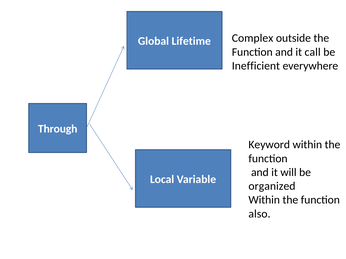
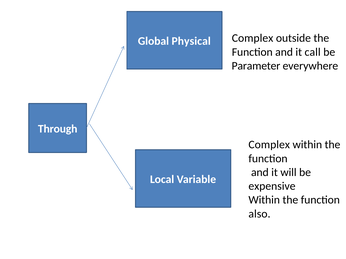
Lifetime: Lifetime -> Physical
Inefficient: Inefficient -> Parameter
Keyword at (269, 145): Keyword -> Complex
organized: organized -> expensive
